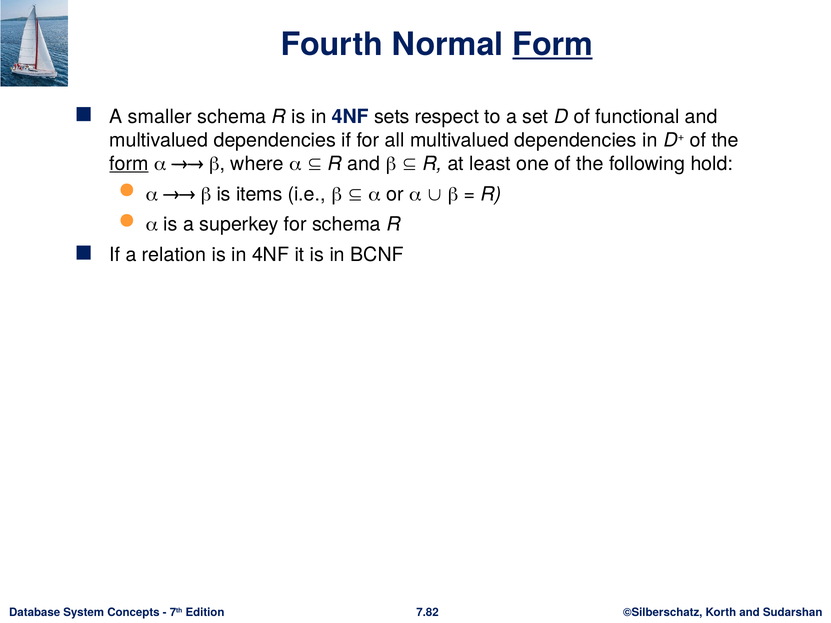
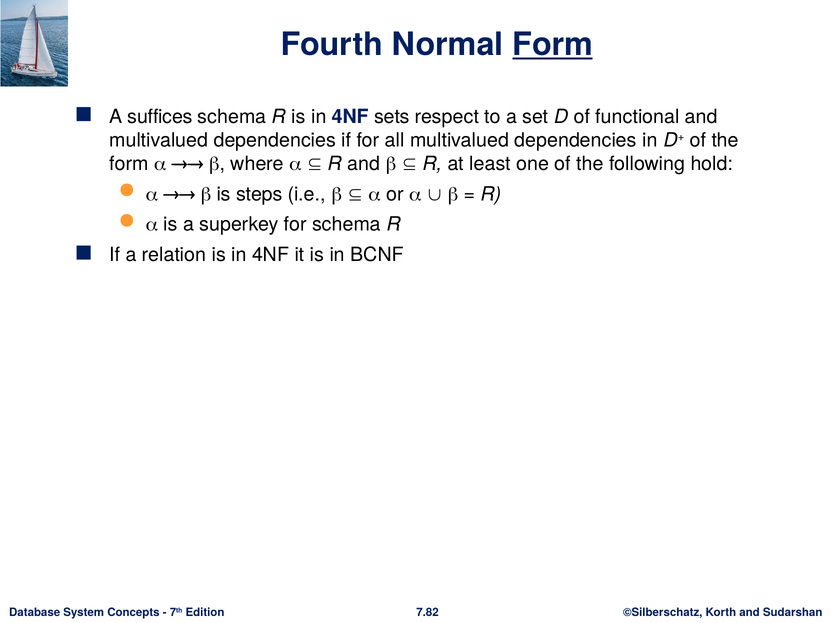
smaller: smaller -> suffices
form at (129, 164) underline: present -> none
items: items -> steps
